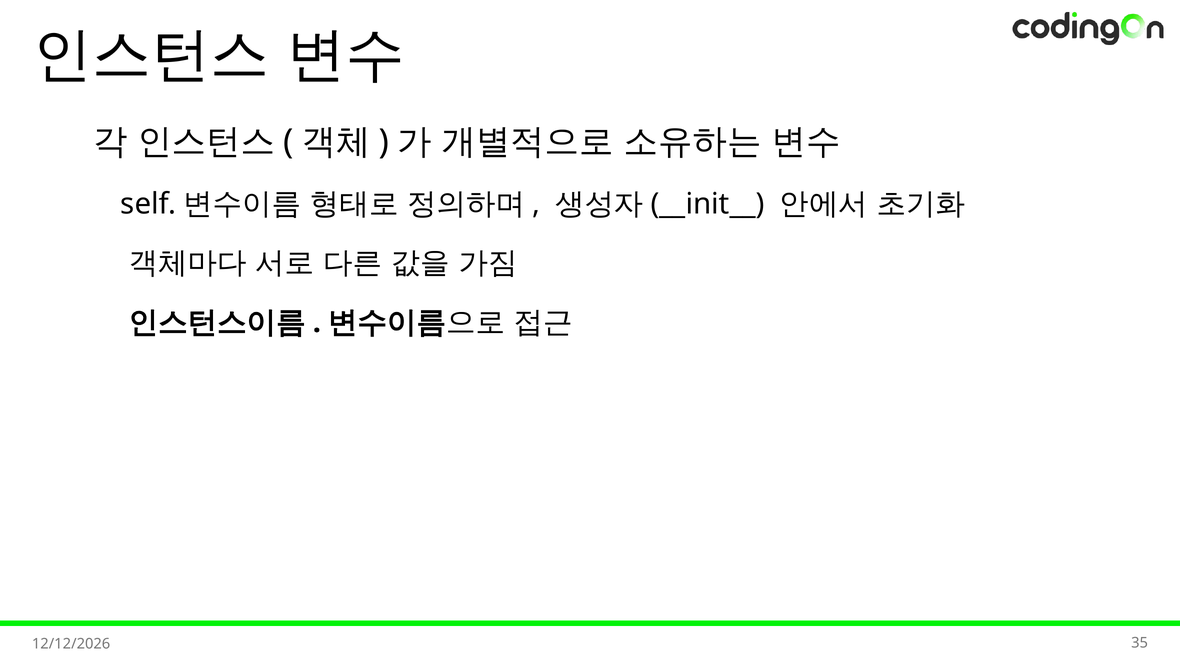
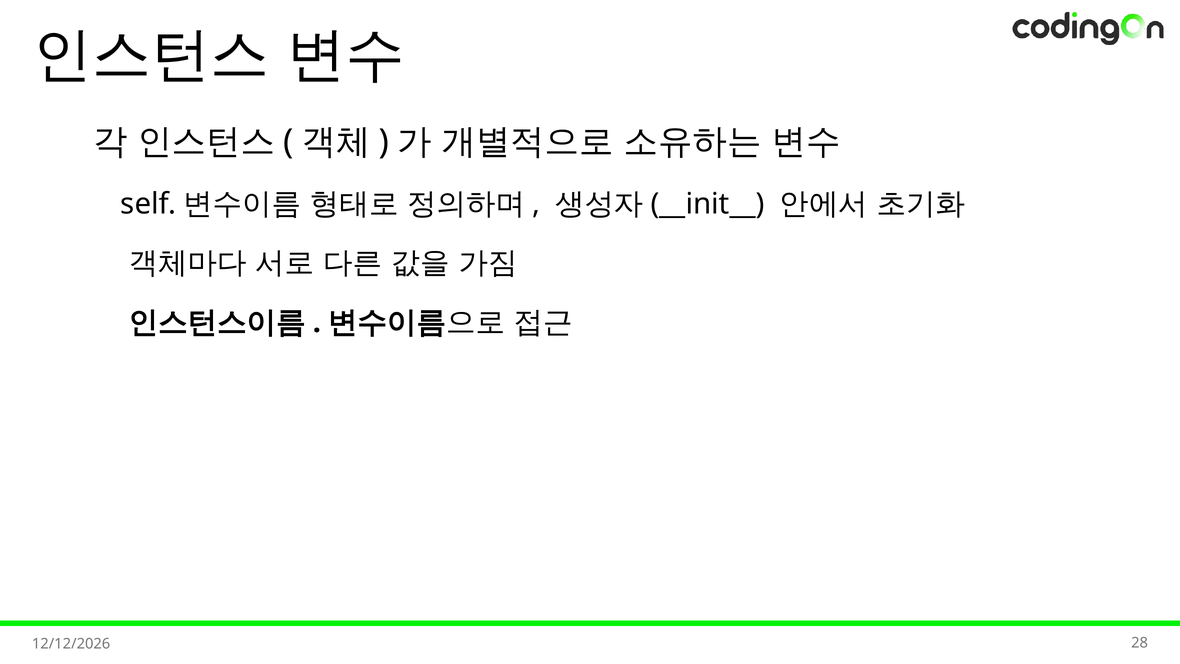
35: 35 -> 28
